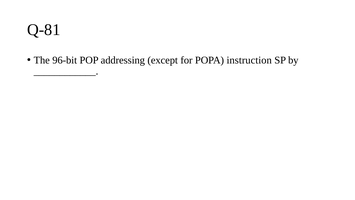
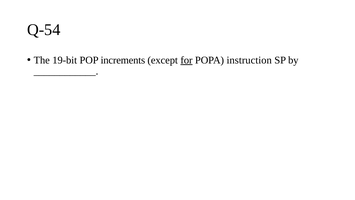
Q-81: Q-81 -> Q-54
96-bit: 96-bit -> 19-bit
addressing: addressing -> increments
for underline: none -> present
